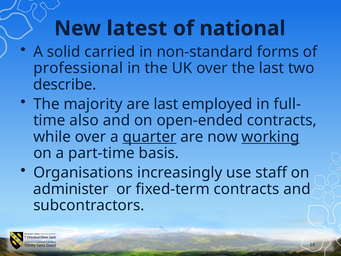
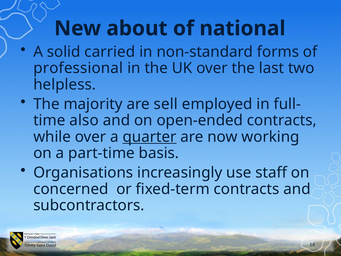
latest: latest -> about
describe: describe -> helpless
are last: last -> sell
working underline: present -> none
administer: administer -> concerned
